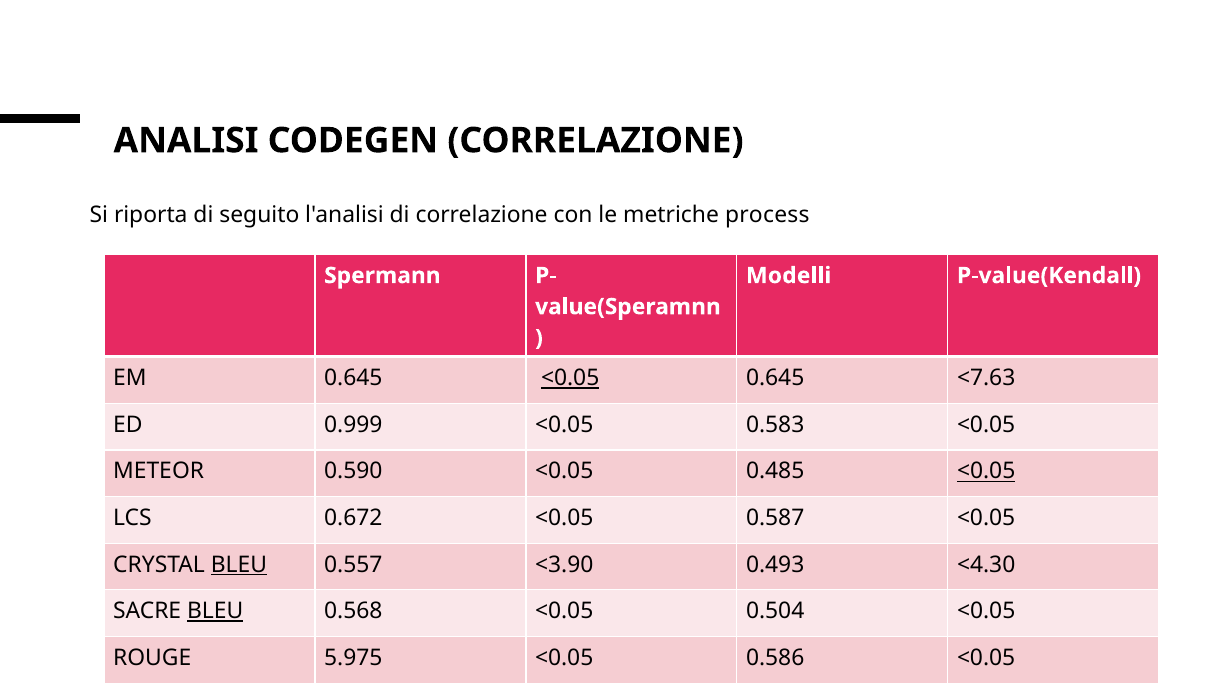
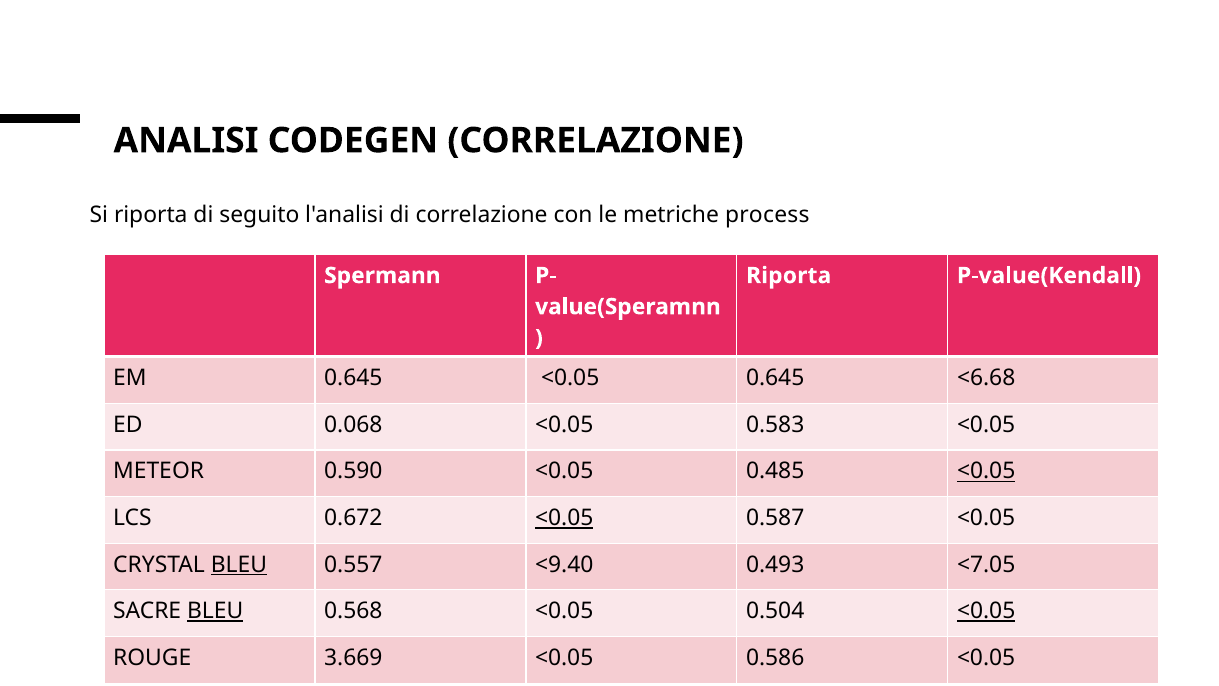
Modelli at (789, 275): Modelli -> Riporta
<0.05 at (570, 378) underline: present -> none
<7.63: <7.63 -> <6.68
0.999: 0.999 -> 0.068
<0.05 at (564, 518) underline: none -> present
<3.90: <3.90 -> <9.40
<4.30: <4.30 -> <7.05
<0.05 at (986, 611) underline: none -> present
5.975: 5.975 -> 3.669
